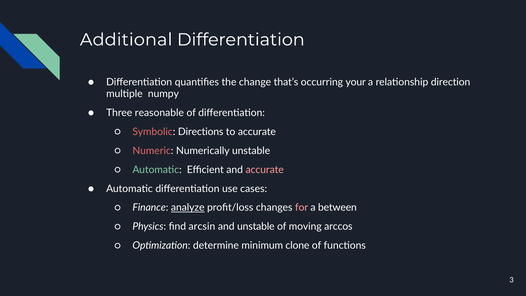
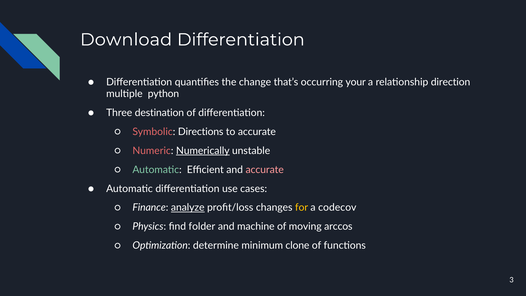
Additional: Additional -> Download
numpy: numpy -> python
reasonable: reasonable -> destination
Numerically underline: none -> present
for colour: pink -> yellow
between: between -> codecov
arcsin: arcsin -> folder
and unstable: unstable -> machine
